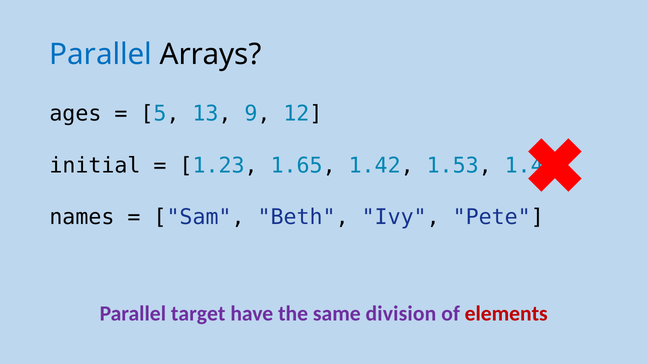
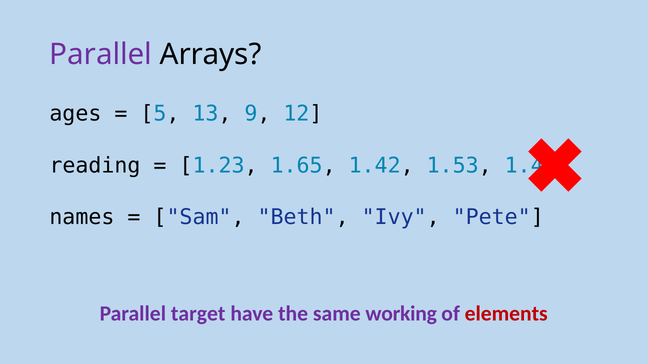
Parallel at (101, 54) colour: blue -> purple
initial: initial -> reading
division: division -> working
